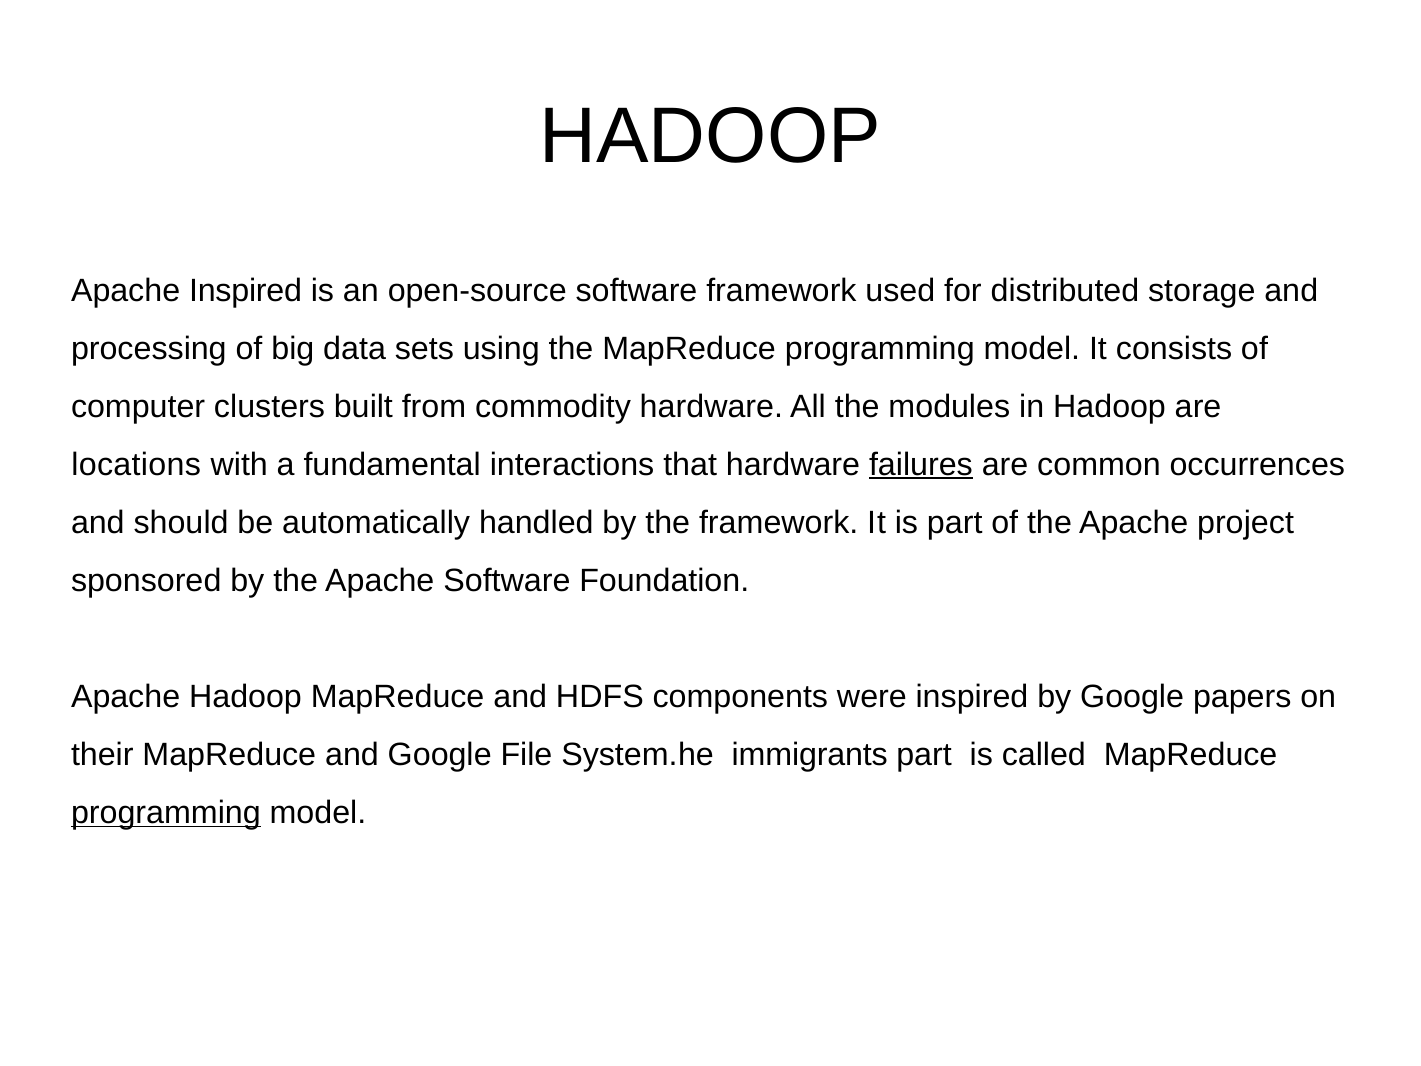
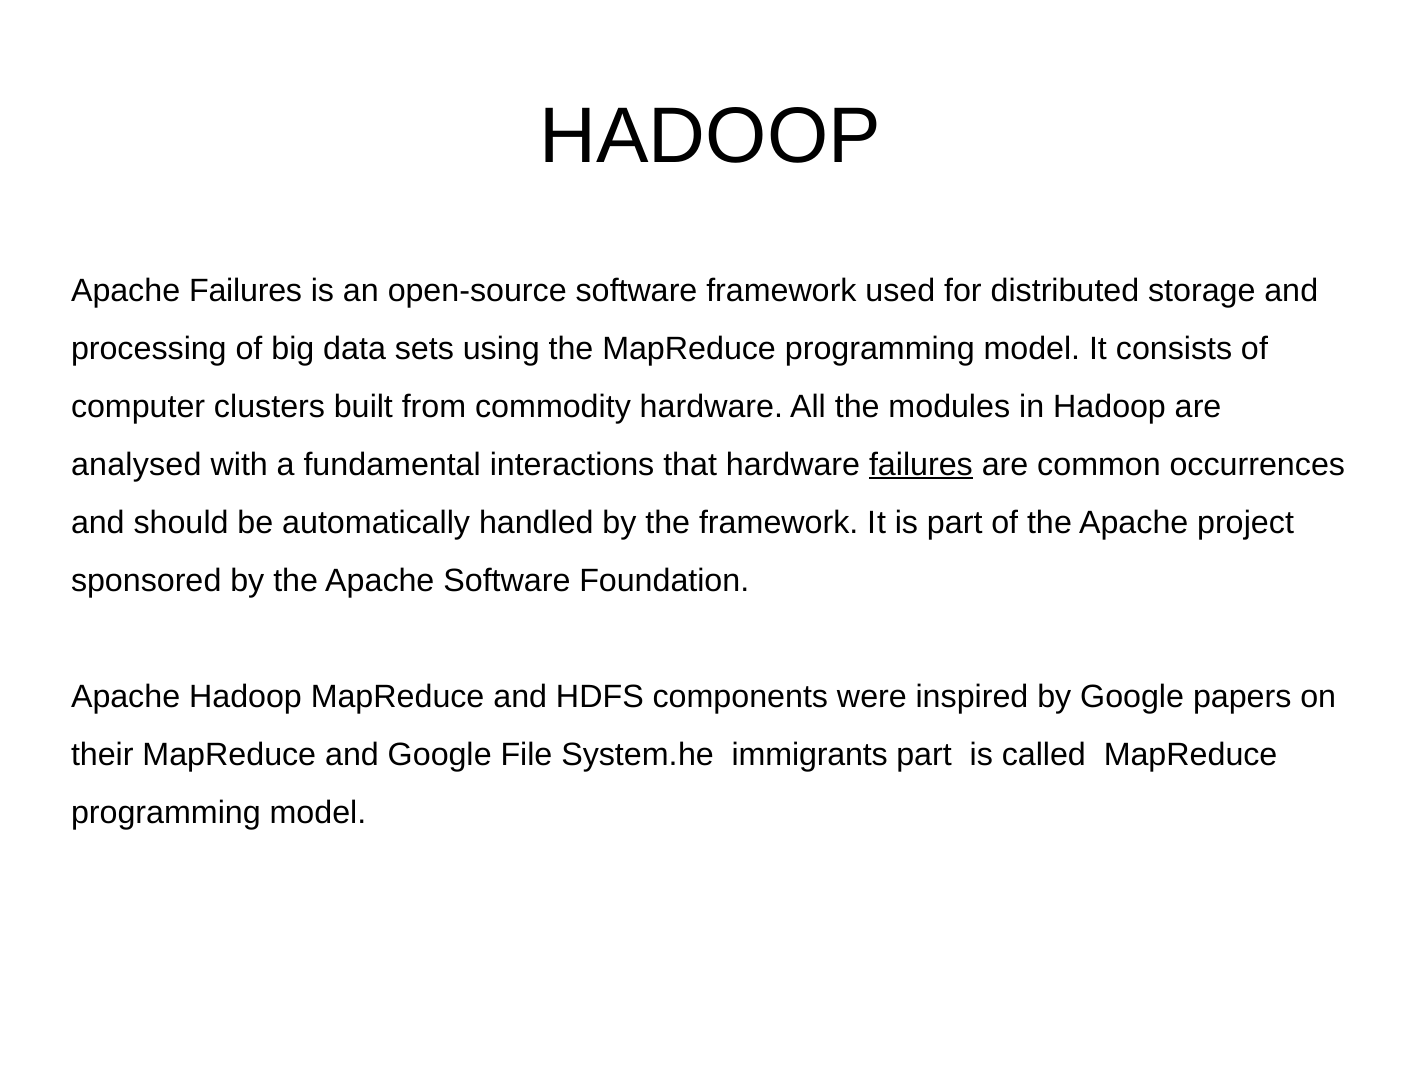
Apache Inspired: Inspired -> Failures
locations: locations -> analysed
programming at (166, 812) underline: present -> none
